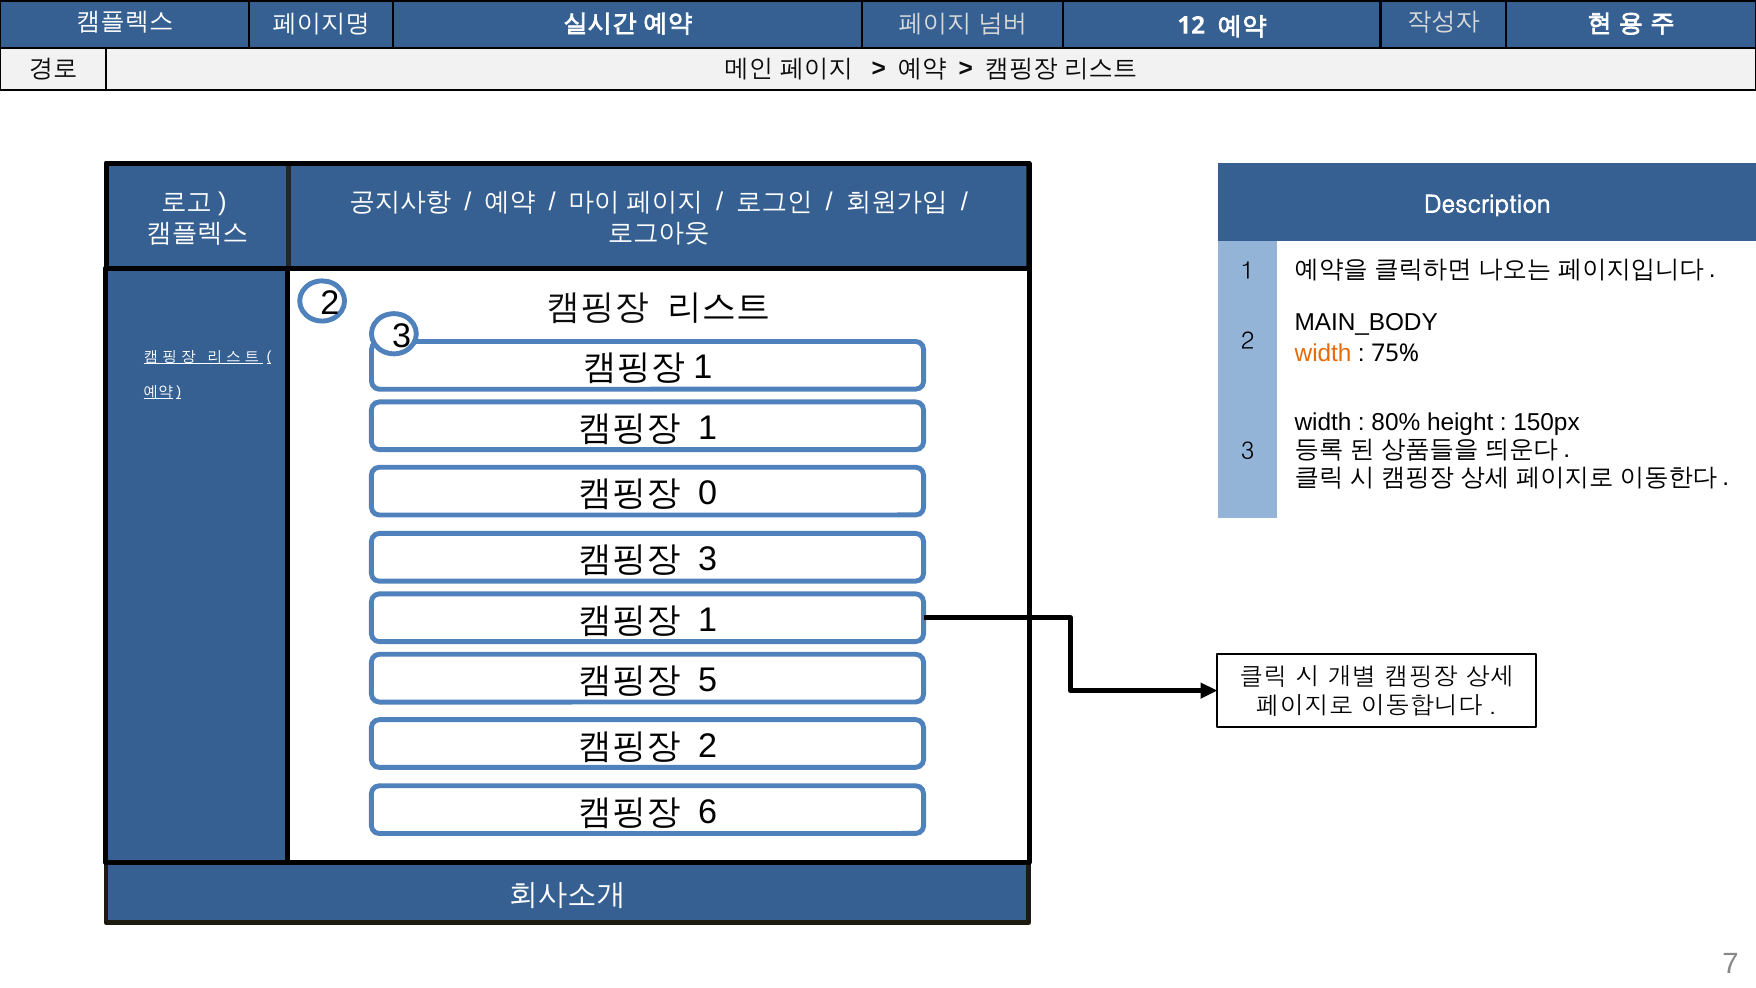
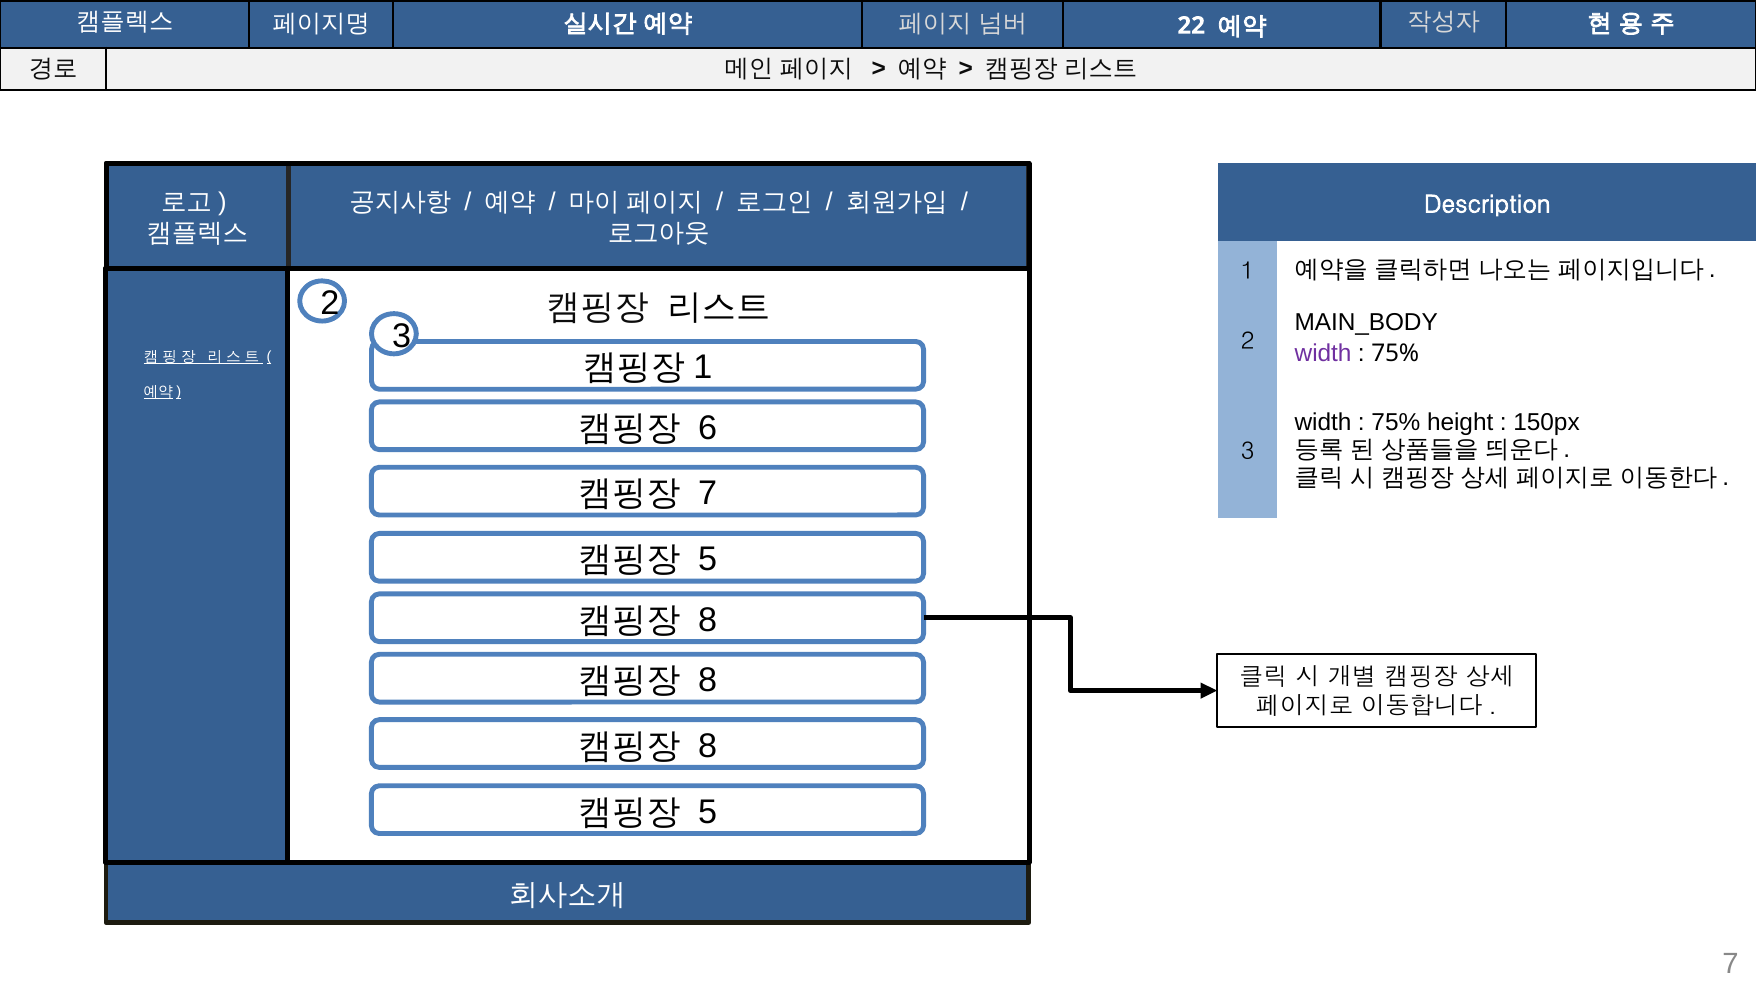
12: 12 -> 22
width at (1323, 354) colour: orange -> purple
80% at (1396, 422): 80% -> 75%
1 at (708, 428): 1 -> 6
0 at (708, 493): 0 -> 7
3 at (708, 559): 3 -> 5
1 at (708, 620): 1 -> 8
5 at (708, 680): 5 -> 8
2 at (708, 746): 2 -> 8
6 at (708, 812): 6 -> 5
